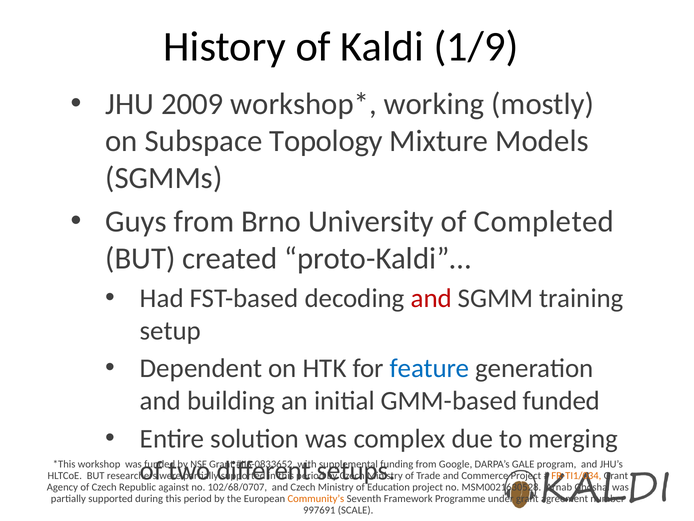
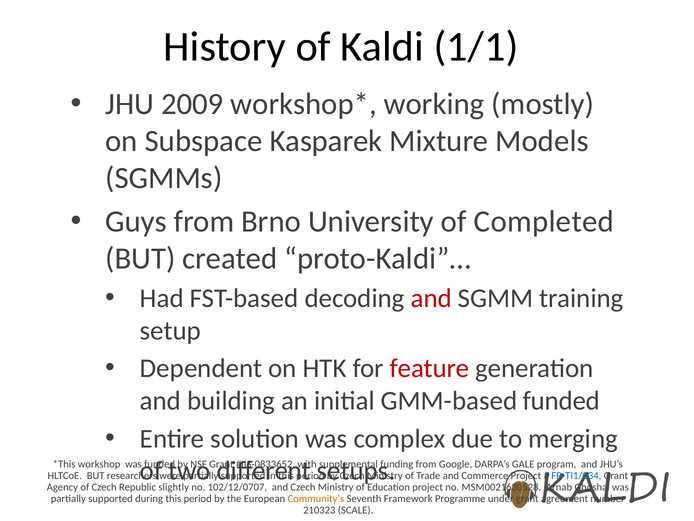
1/9: 1/9 -> 1/1
Topology: Topology -> Kasparek
feature colour: blue -> red
FR-TI1/034 colour: orange -> blue
against: against -> slightly
102/68/0707: 102/68/0707 -> 102/12/0707
997691: 997691 -> 210323
